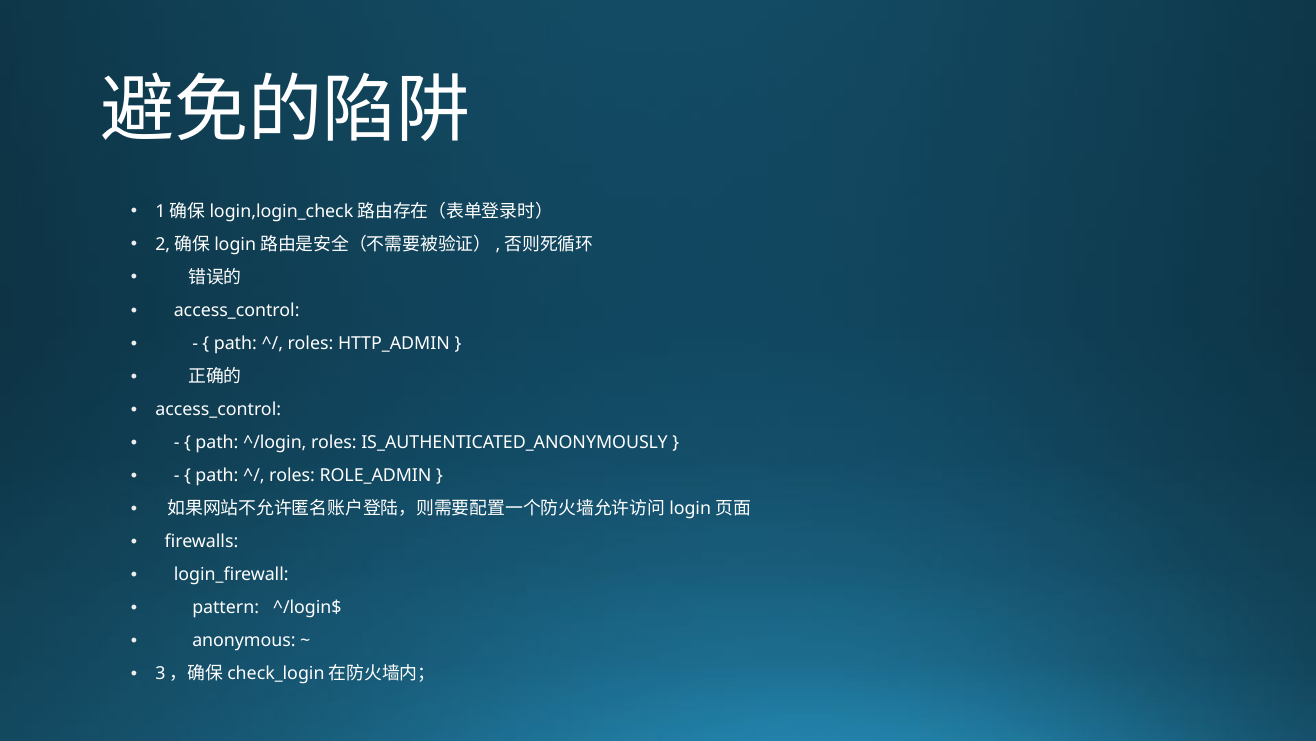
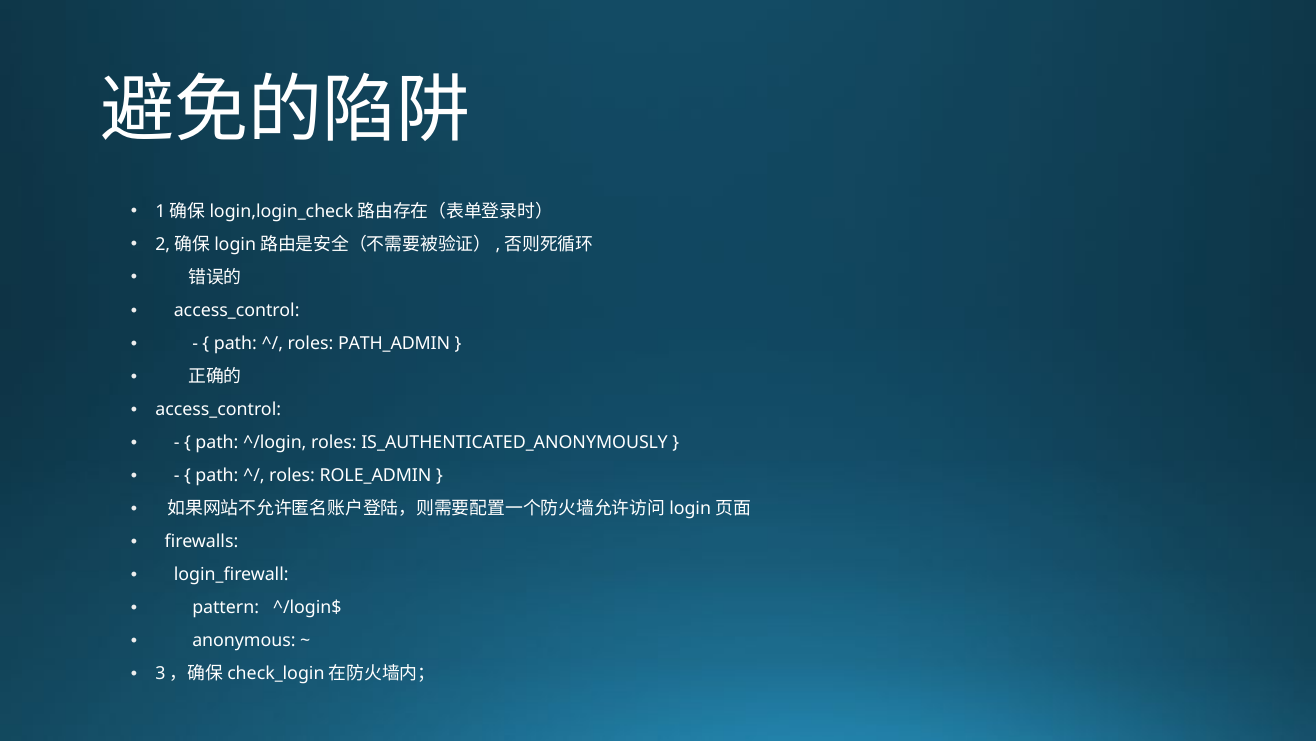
HTTP_ADMIN: HTTP_ADMIN -> PATH_ADMIN
